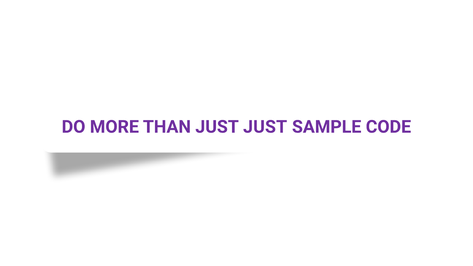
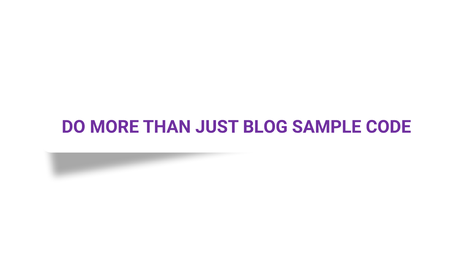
JUST JUST: JUST -> BLOG
